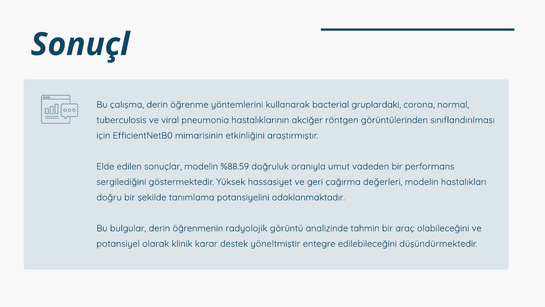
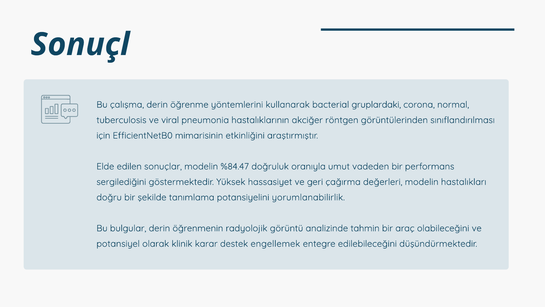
%88.59: %88.59 -> %84.47
odaklanmaktadır: odaklanmaktadır -> yorumlanabilirlik
yöneltmiştir: yöneltmiştir -> engellemek
